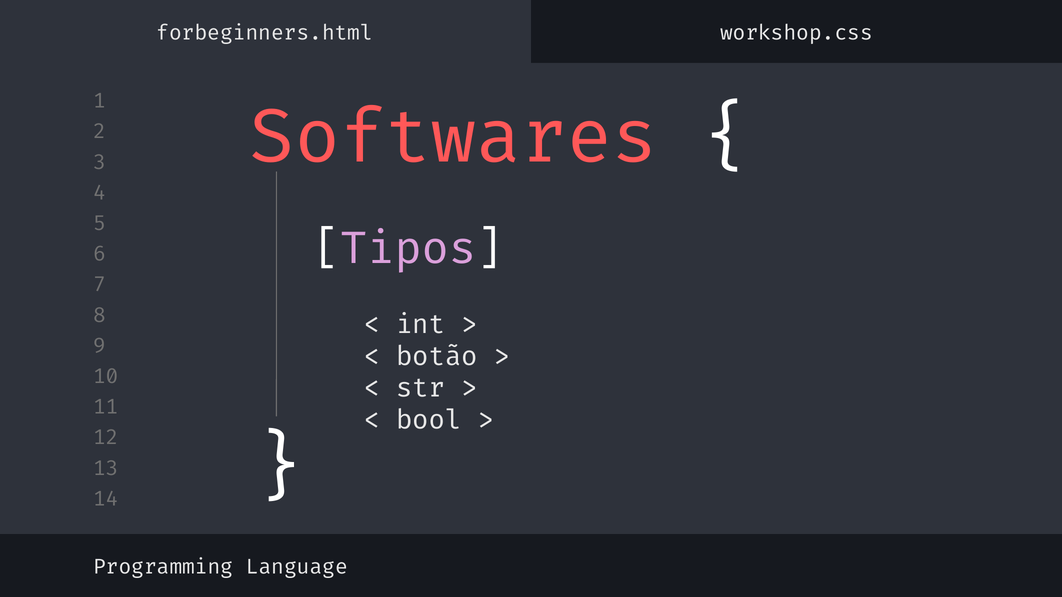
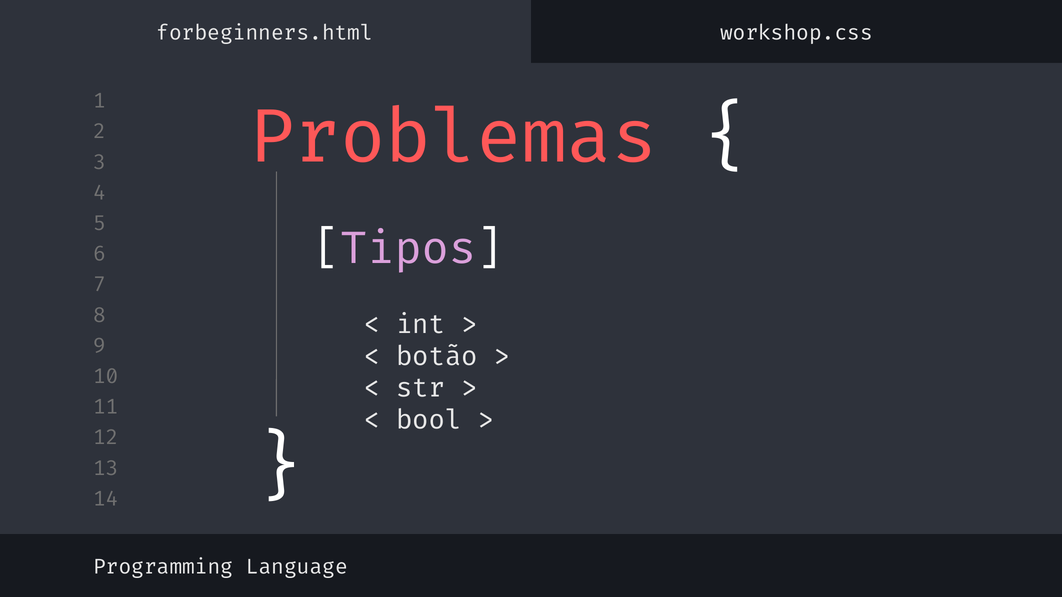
Softwares: Softwares -> Problemas
